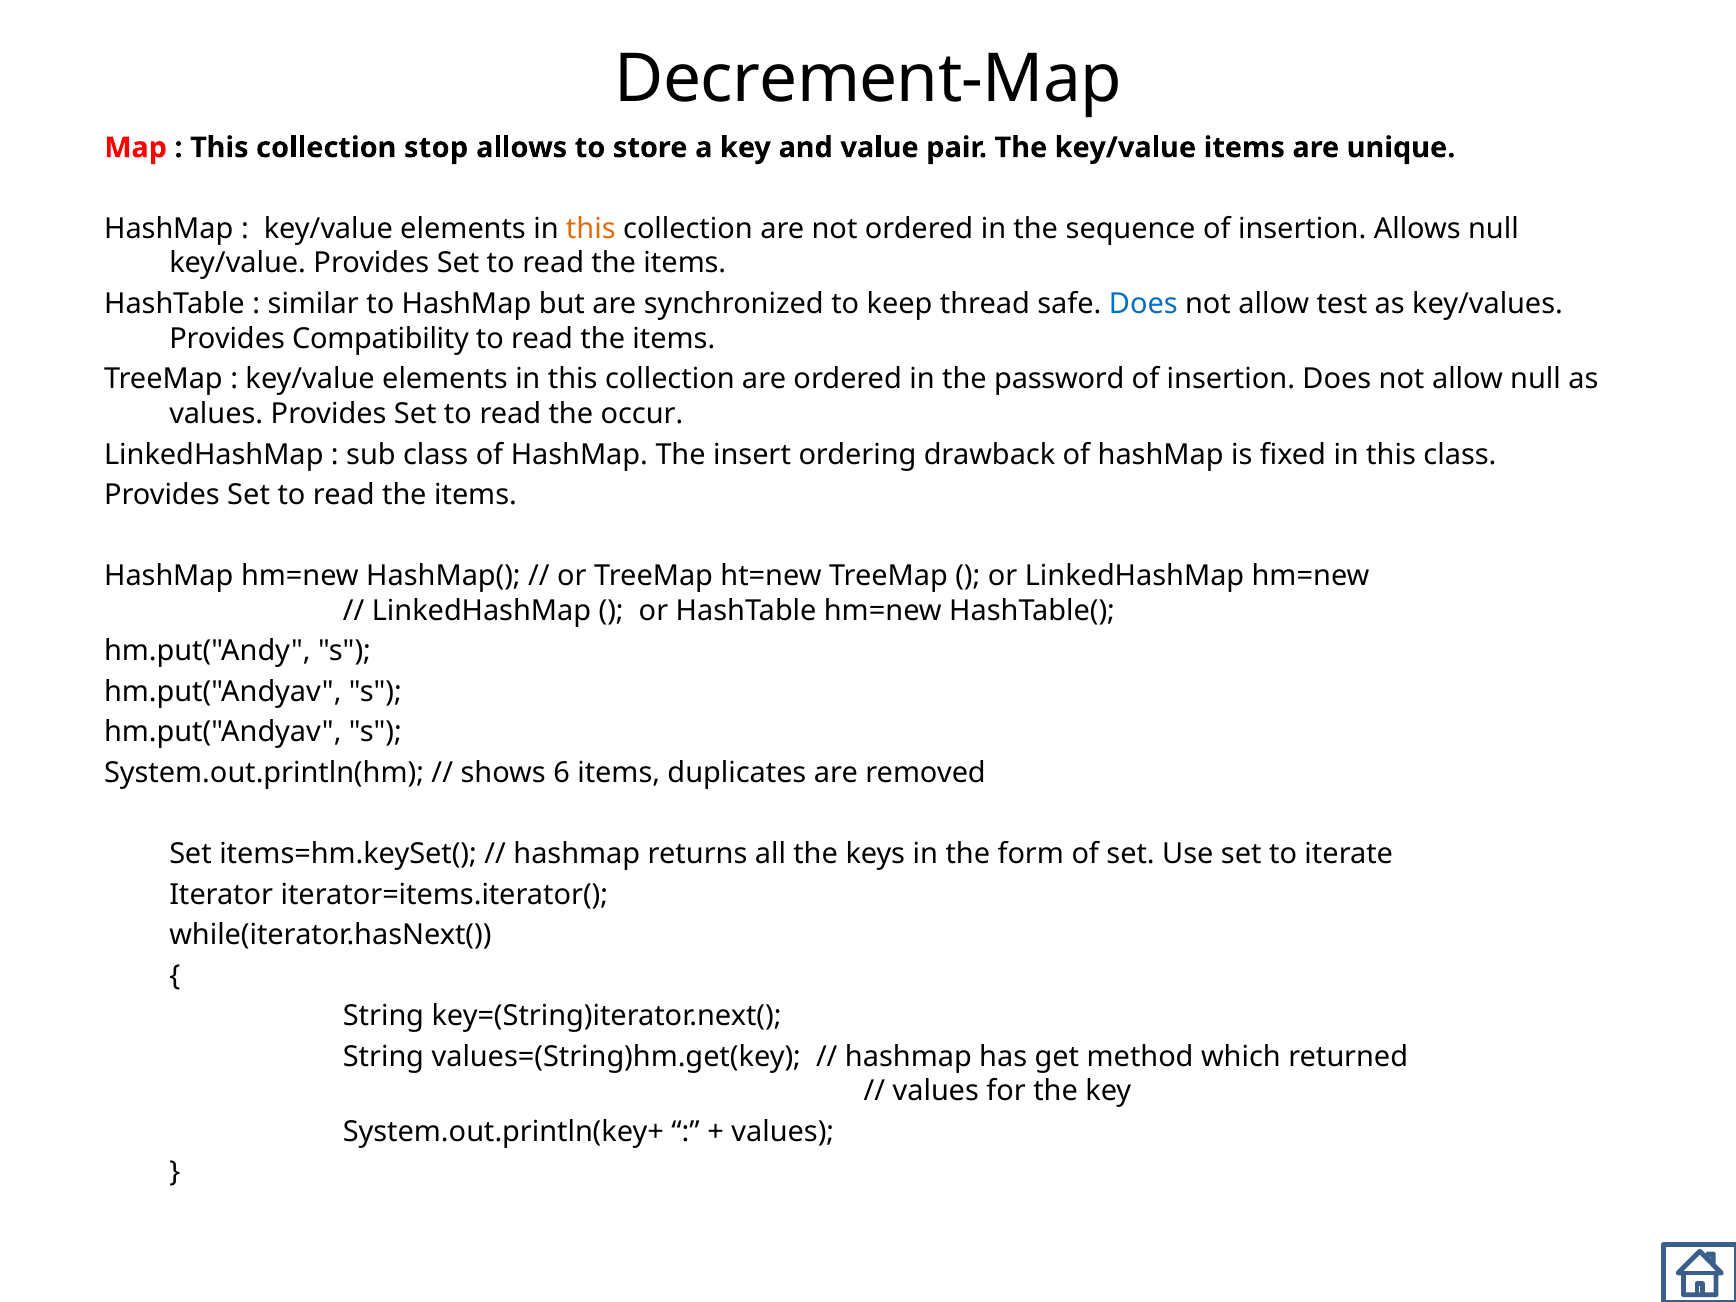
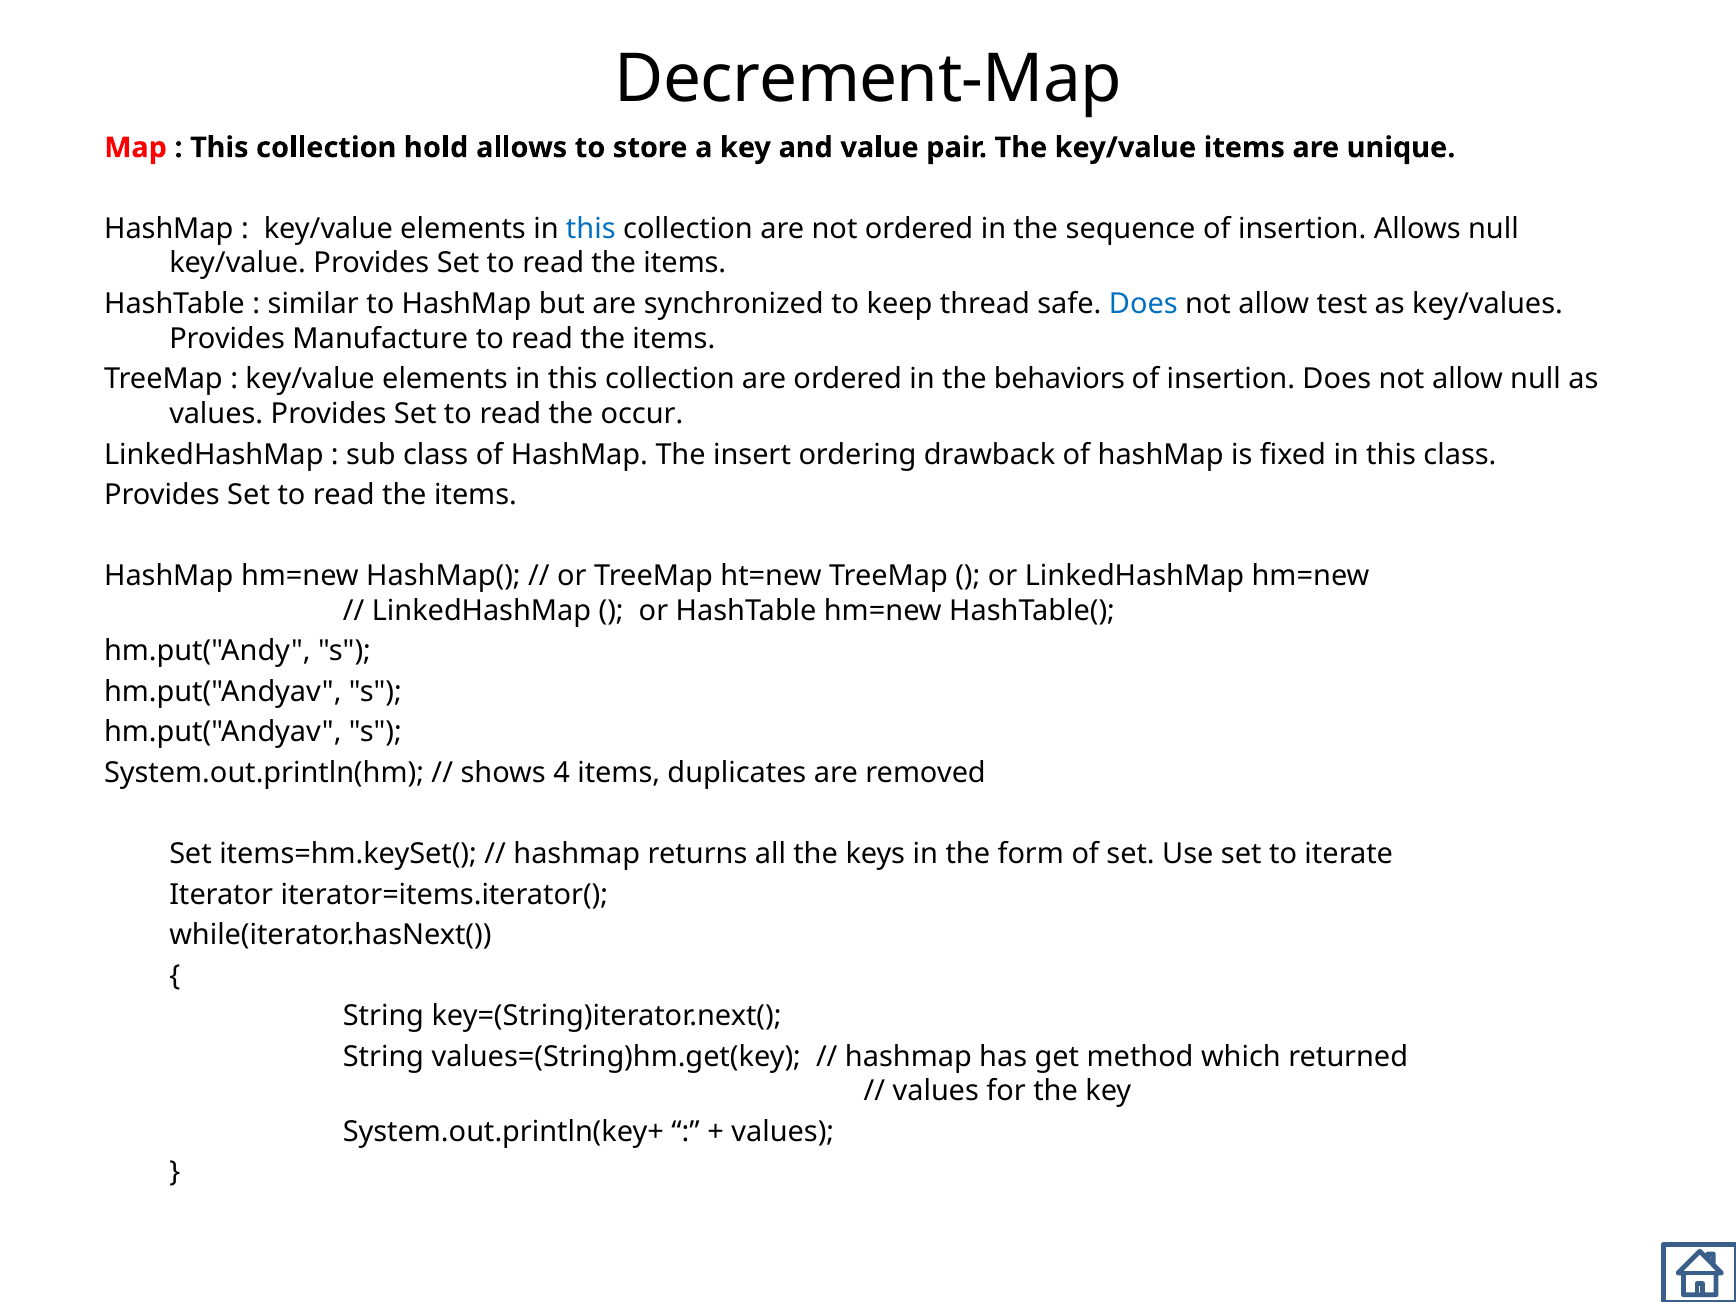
stop: stop -> hold
this at (591, 229) colour: orange -> blue
Compatibility: Compatibility -> Manufacture
password: password -> behaviors
6: 6 -> 4
